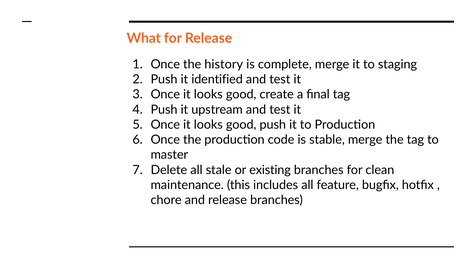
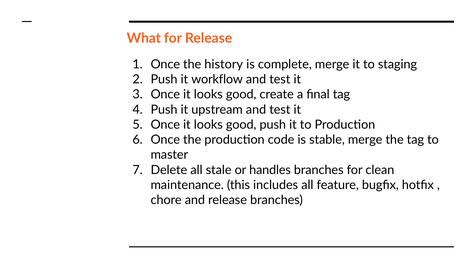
identified: identified -> workflow
existing: existing -> handles
